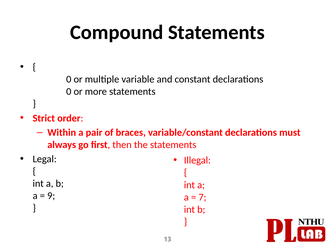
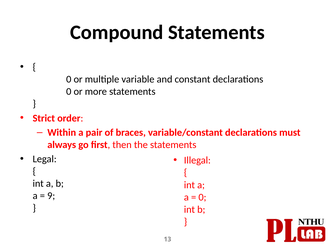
7 at (202, 197): 7 -> 0
